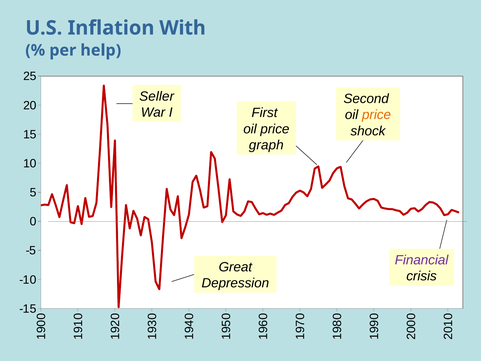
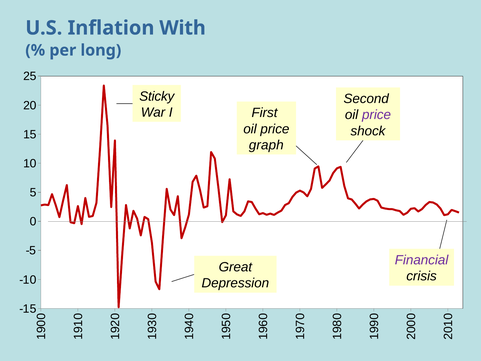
help: help -> long
Seller: Seller -> Sticky
price at (377, 115) colour: orange -> purple
